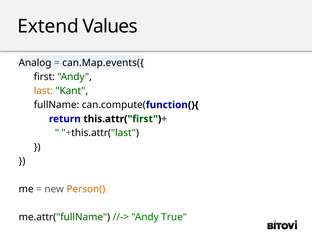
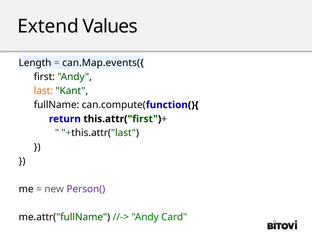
Analog: Analog -> Length
Person( colour: orange -> purple
True: True -> Card
